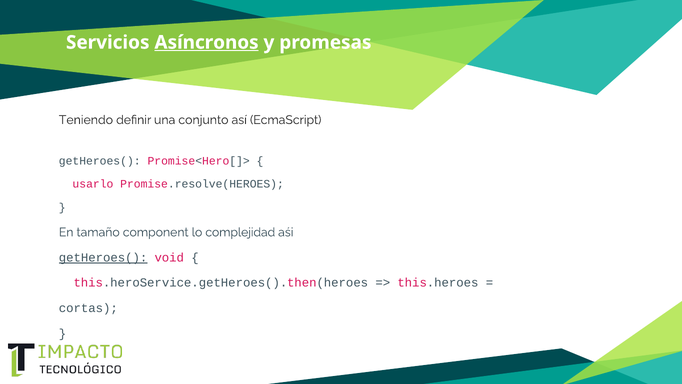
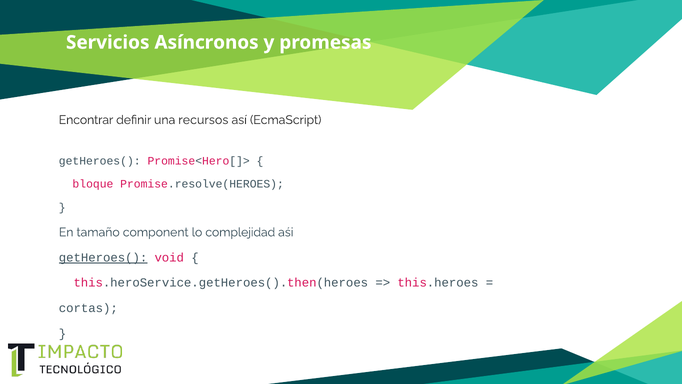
Asíncronos underline: present -> none
Teniendo: Teniendo -> Encontrar
conjunto: conjunto -> recursos
usarlo: usarlo -> bloque
